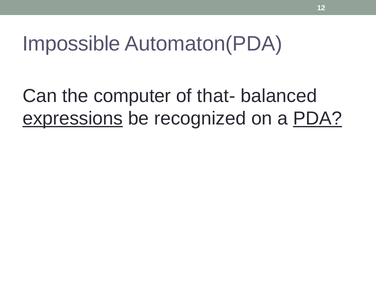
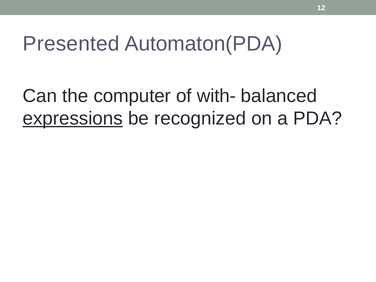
Impossible: Impossible -> Presented
that-: that- -> with-
PDA underline: present -> none
